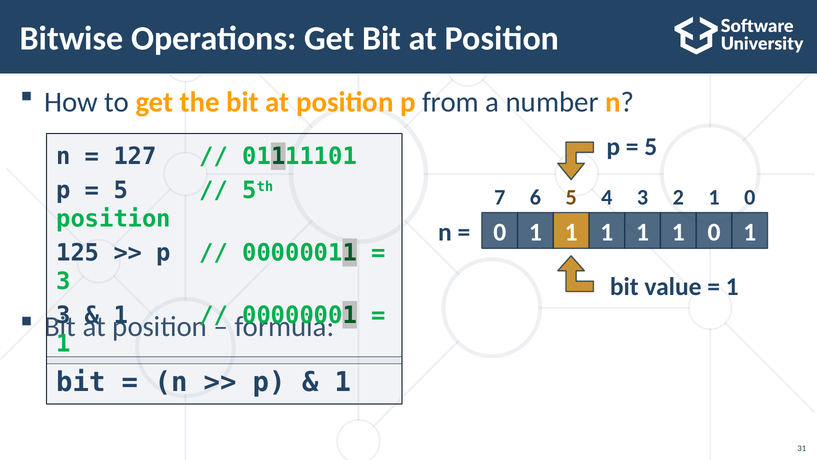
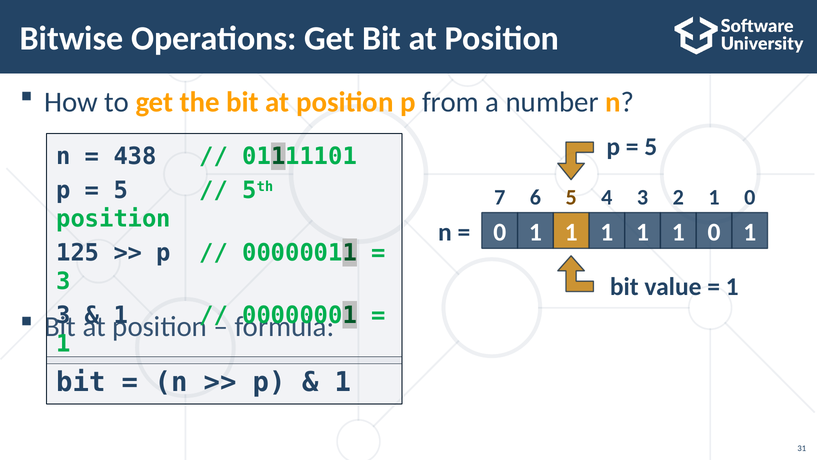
127: 127 -> 438
